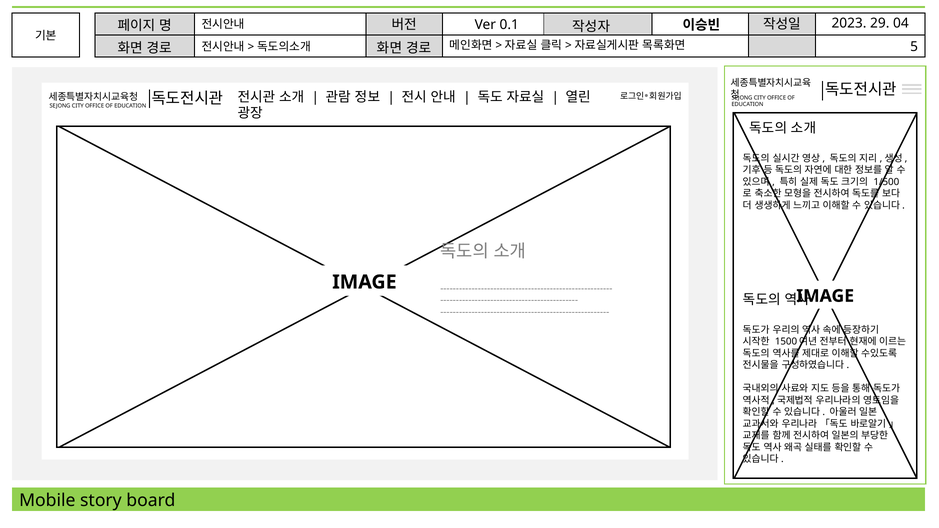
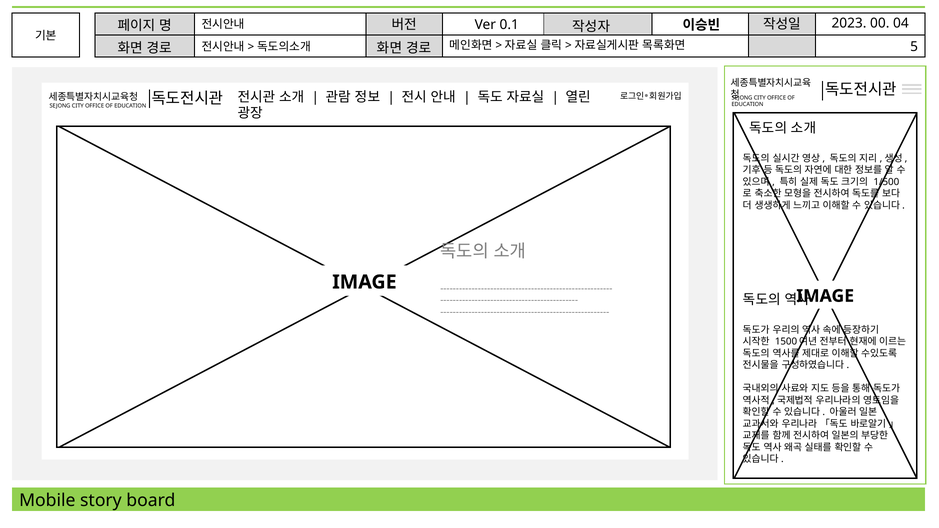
29: 29 -> 00
